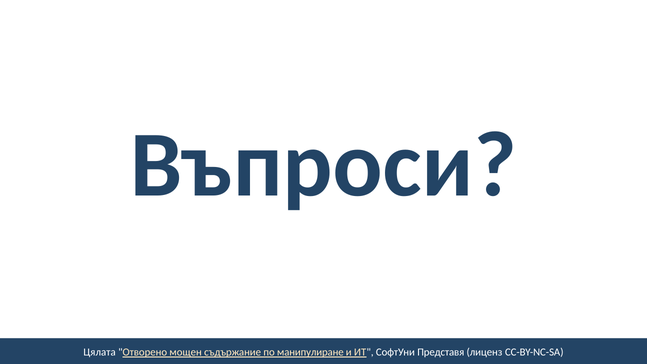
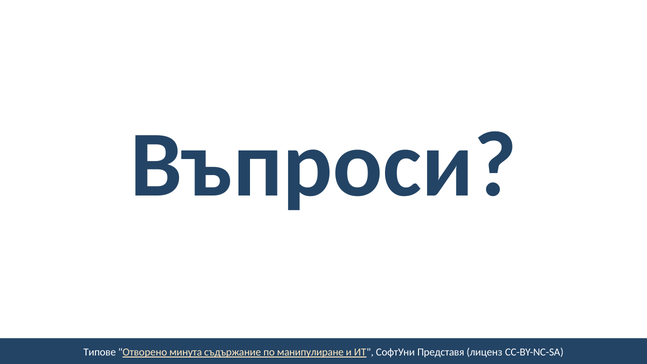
Цялата: Цялата -> Типове
мощен: мощен -> минута
